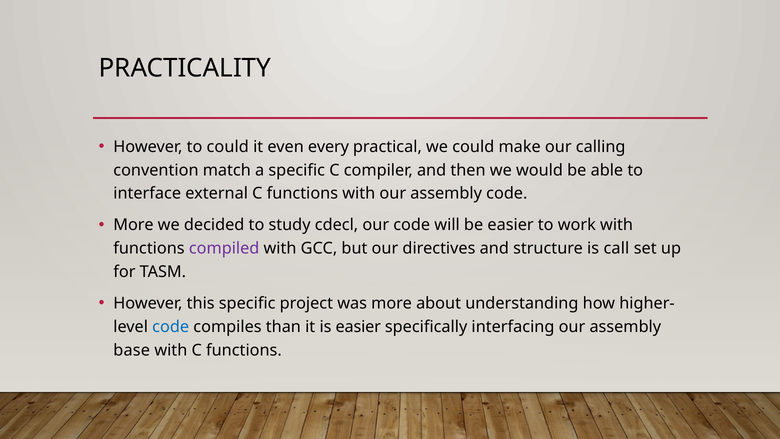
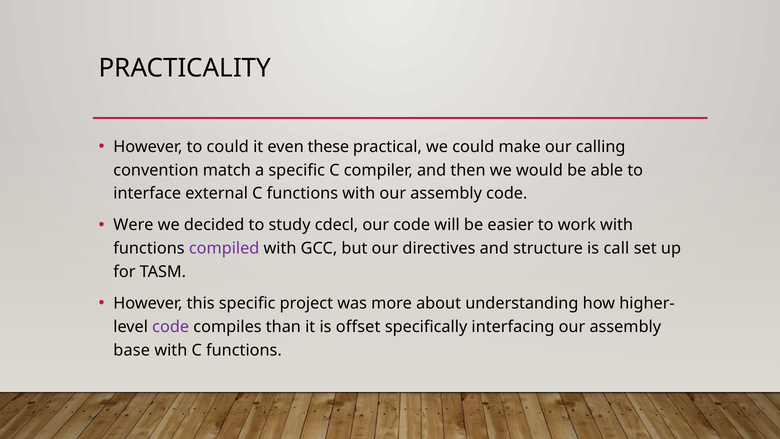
every: every -> these
More at (133, 225): More -> Were
code at (171, 327) colour: blue -> purple
is easier: easier -> offset
